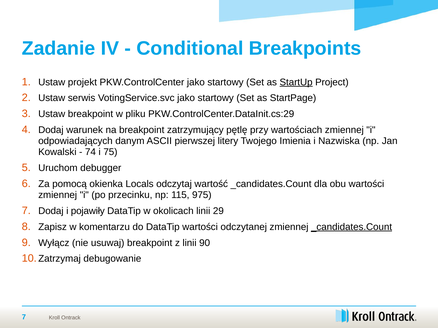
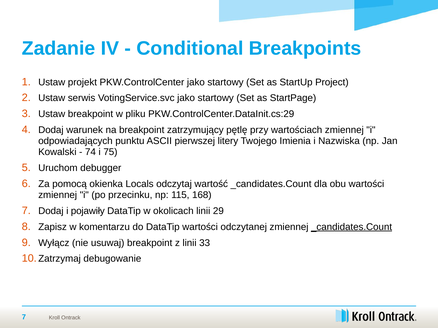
StartUp underline: present -> none
danym: danym -> punktu
975: 975 -> 168
90: 90 -> 33
